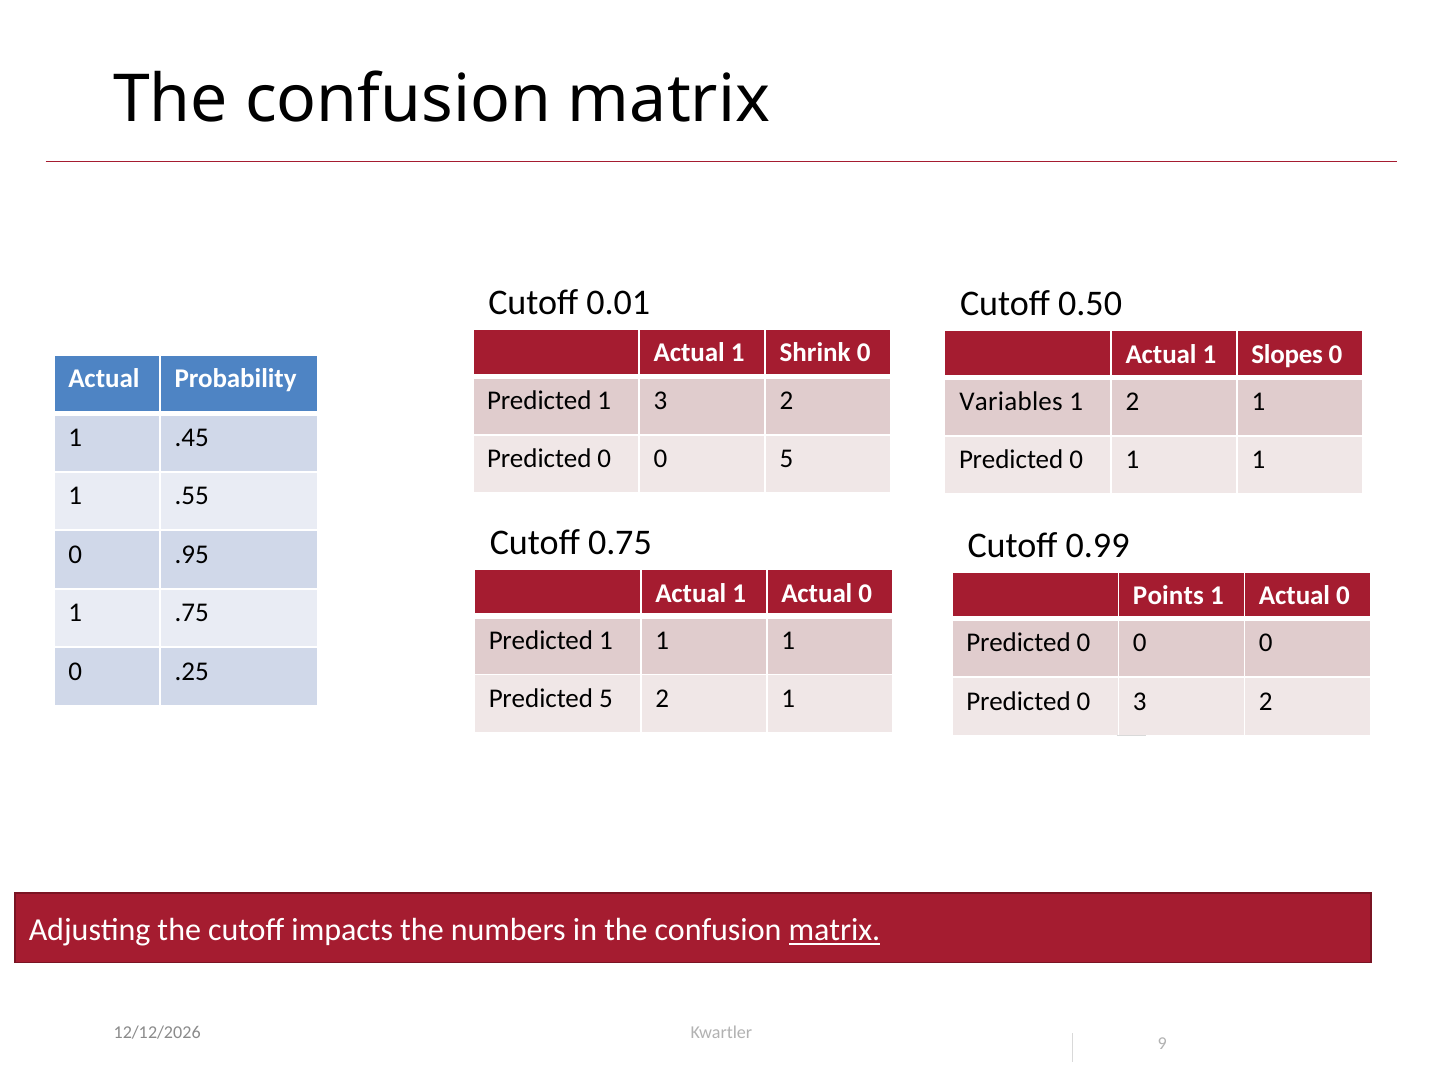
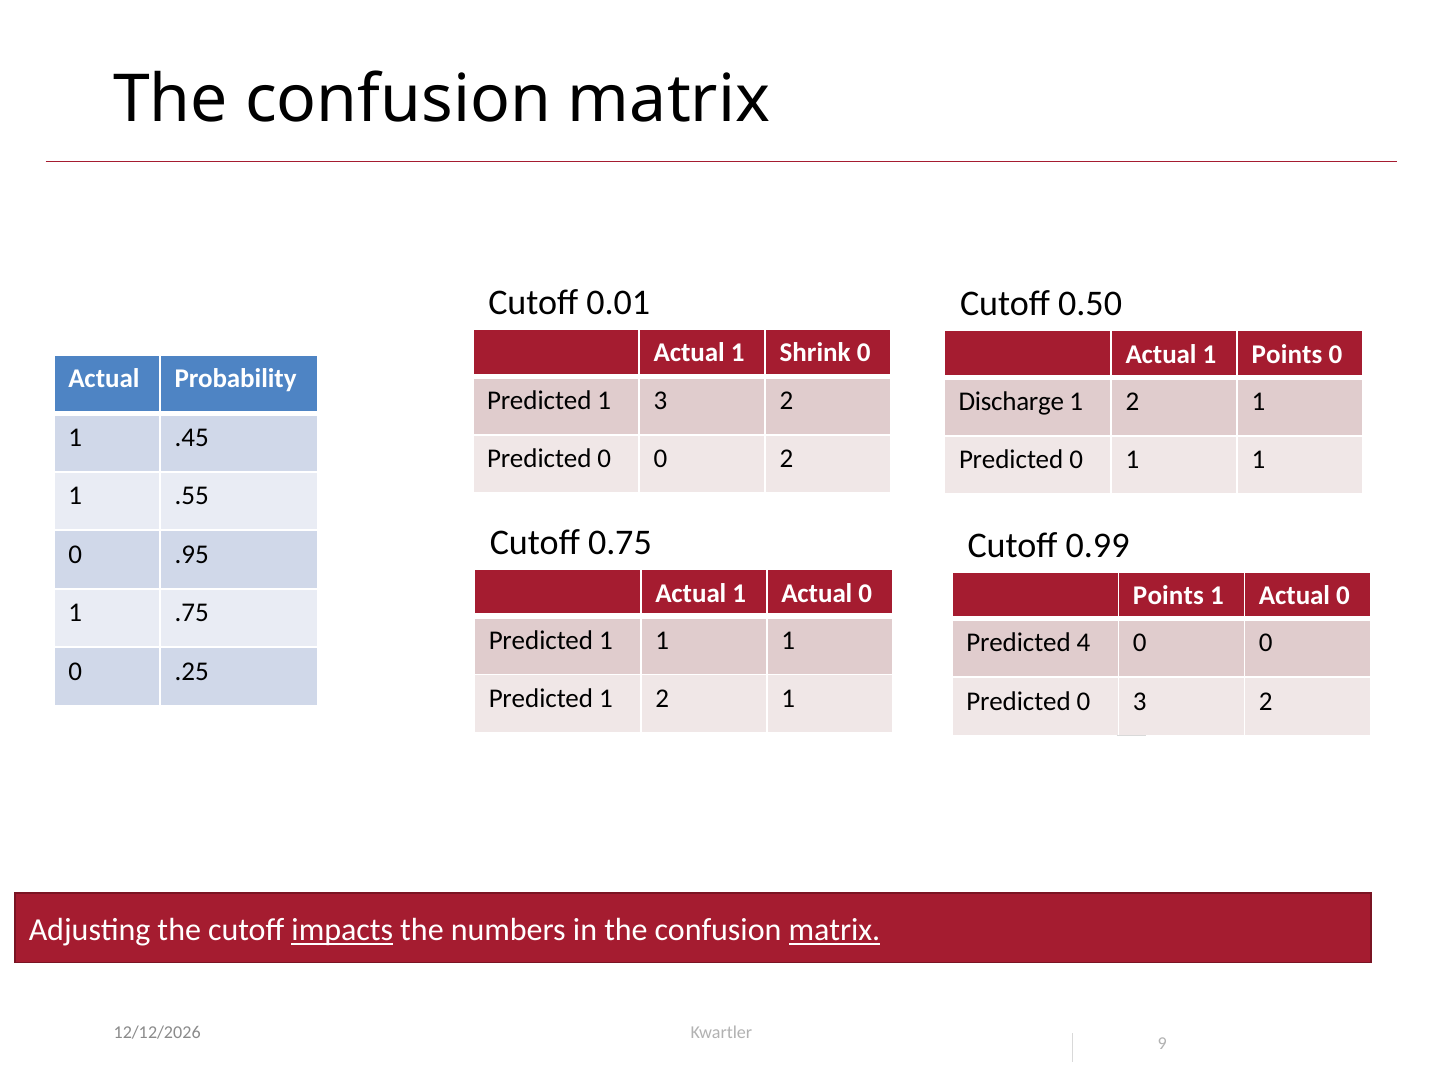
1 Slopes: Slopes -> Points
Variables: Variables -> Discharge
0 5: 5 -> 2
0 at (1084, 643): 0 -> 4
5 at (606, 699): 5 -> 1
impacts underline: none -> present
